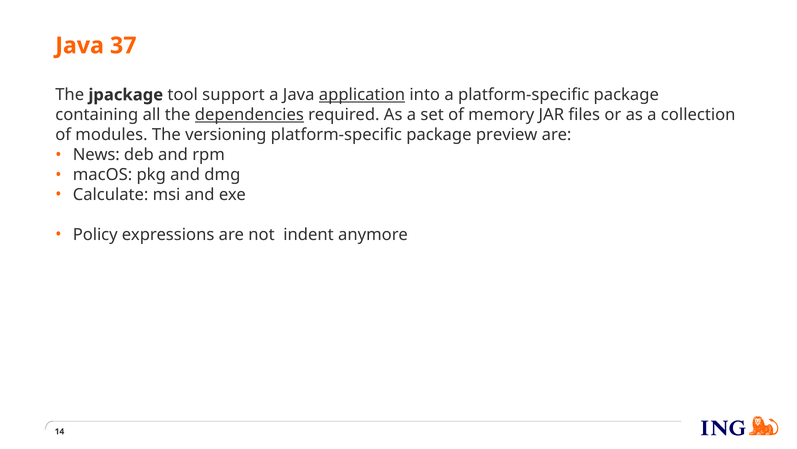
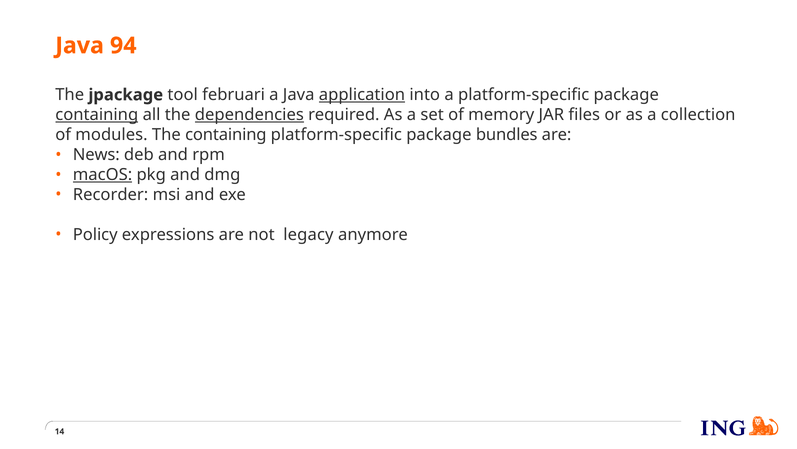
37: 37 -> 94
support: support -> februari
containing at (97, 115) underline: none -> present
The versioning: versioning -> containing
preview: preview -> bundles
macOS underline: none -> present
Calculate: Calculate -> Recorder
indent: indent -> legacy
